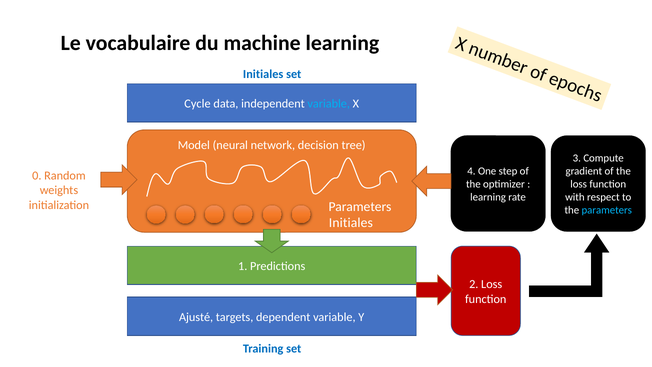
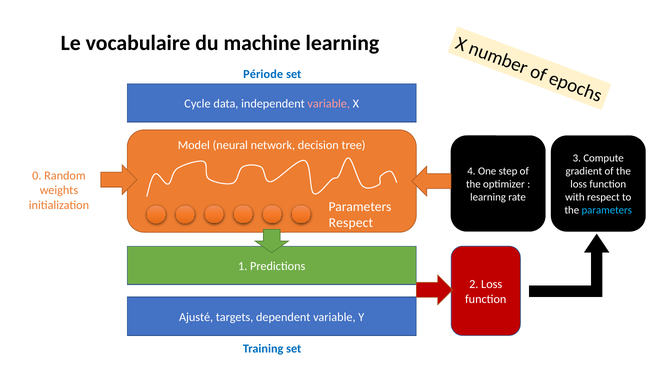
Initiales at (263, 74): Initiales -> Période
variable at (329, 104) colour: light blue -> pink
Initiales at (351, 223): Initiales -> Respect
